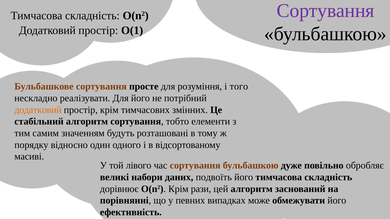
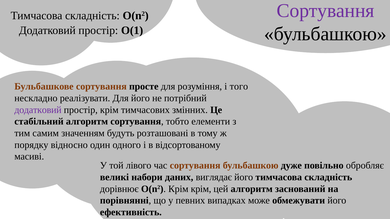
додатковий at (38, 110) colour: orange -> purple
подвоїть: подвоїть -> виглядає
Крім рази: рази -> крім
